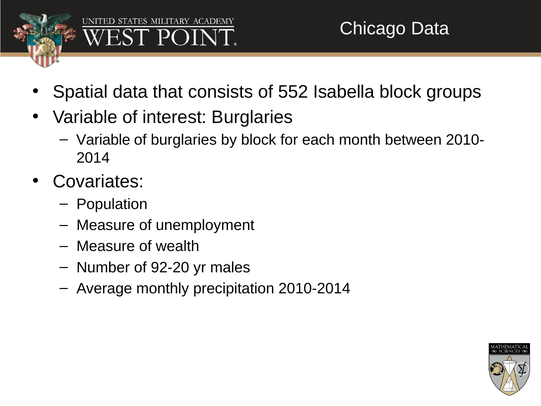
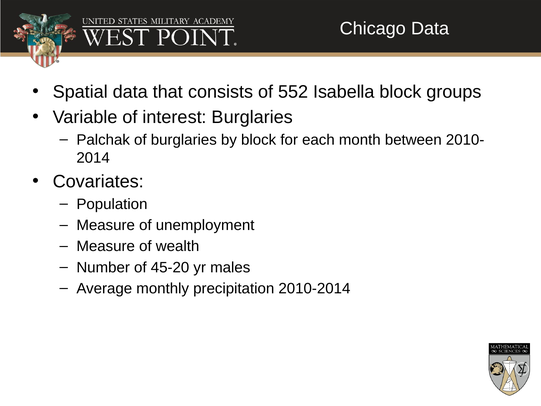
Variable at (103, 140): Variable -> Palchak
92-20: 92-20 -> 45-20
